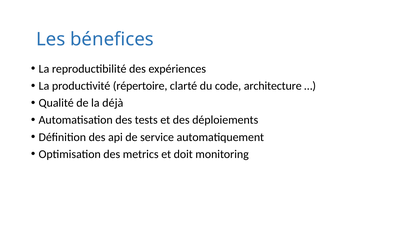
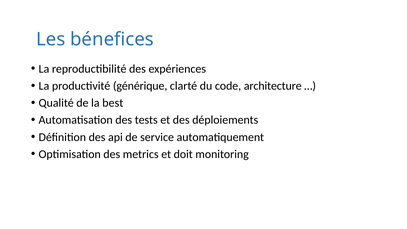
répertoire: répertoire -> générique
déjà: déjà -> best
